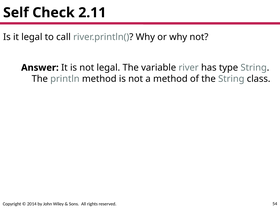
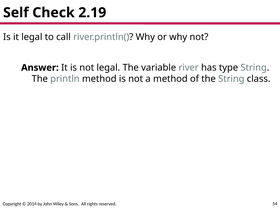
2.11: 2.11 -> 2.19
